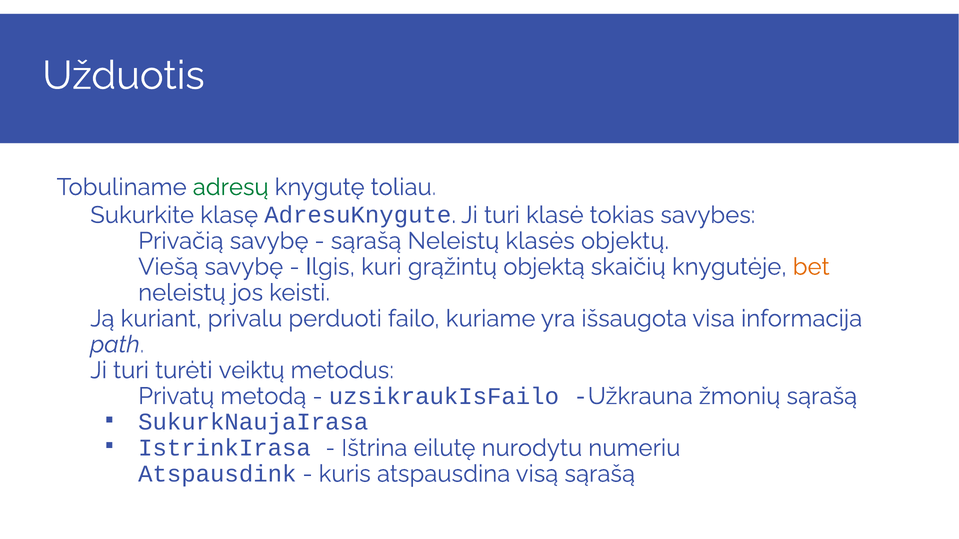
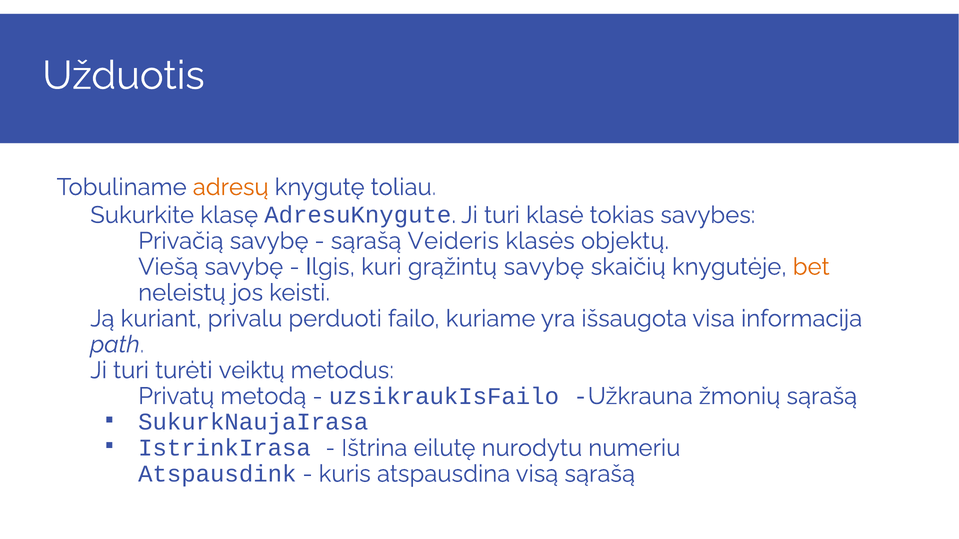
adresų colour: green -> orange
sąrašą Neleistų: Neleistų -> Veideris
grąžintų objektą: objektą -> savybę
